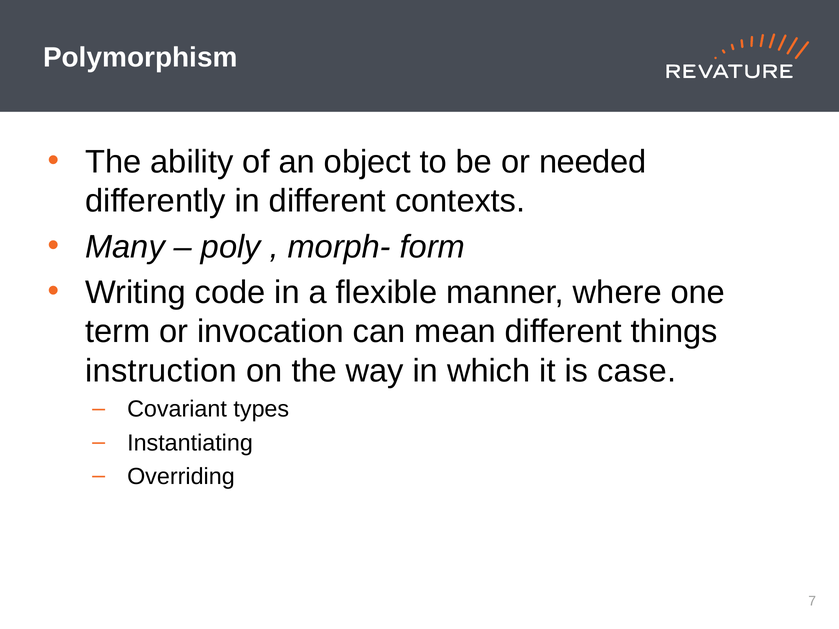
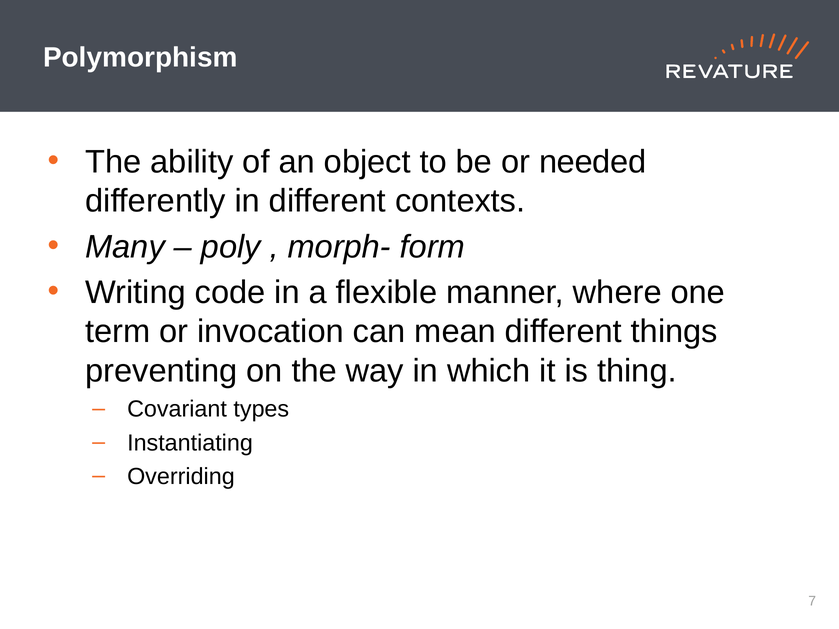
instruction: instruction -> preventing
case: case -> thing
